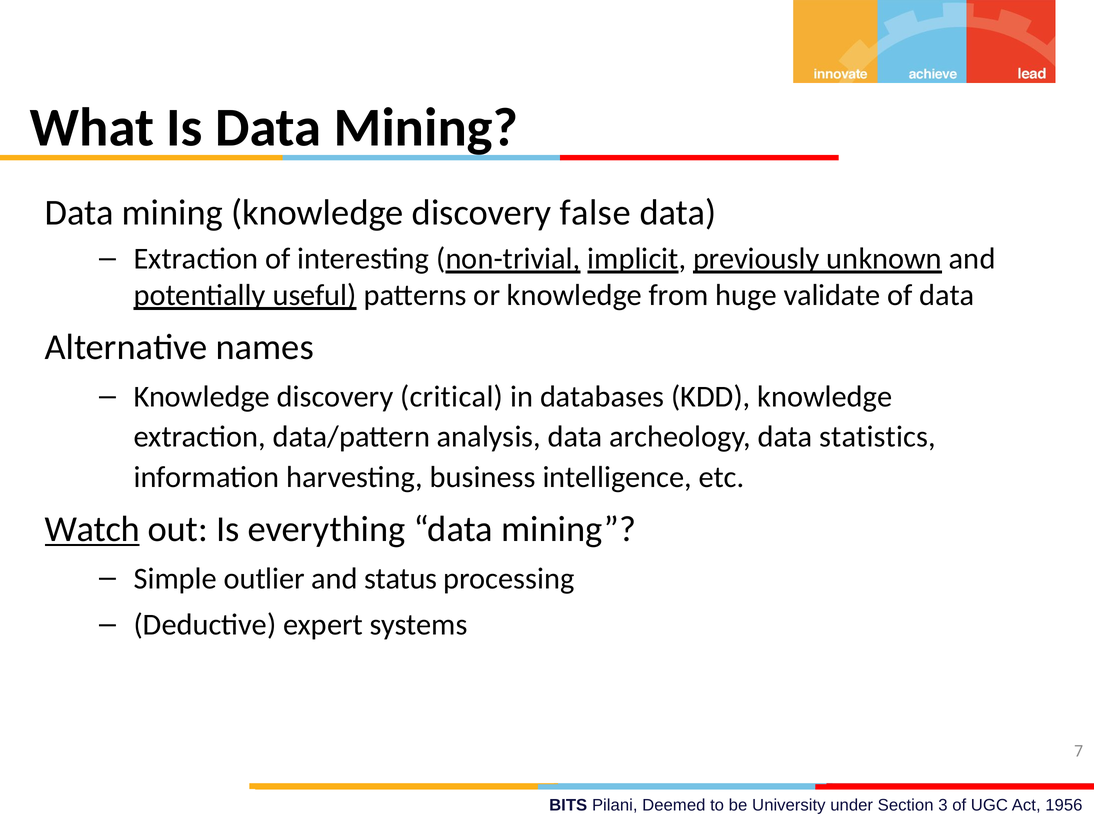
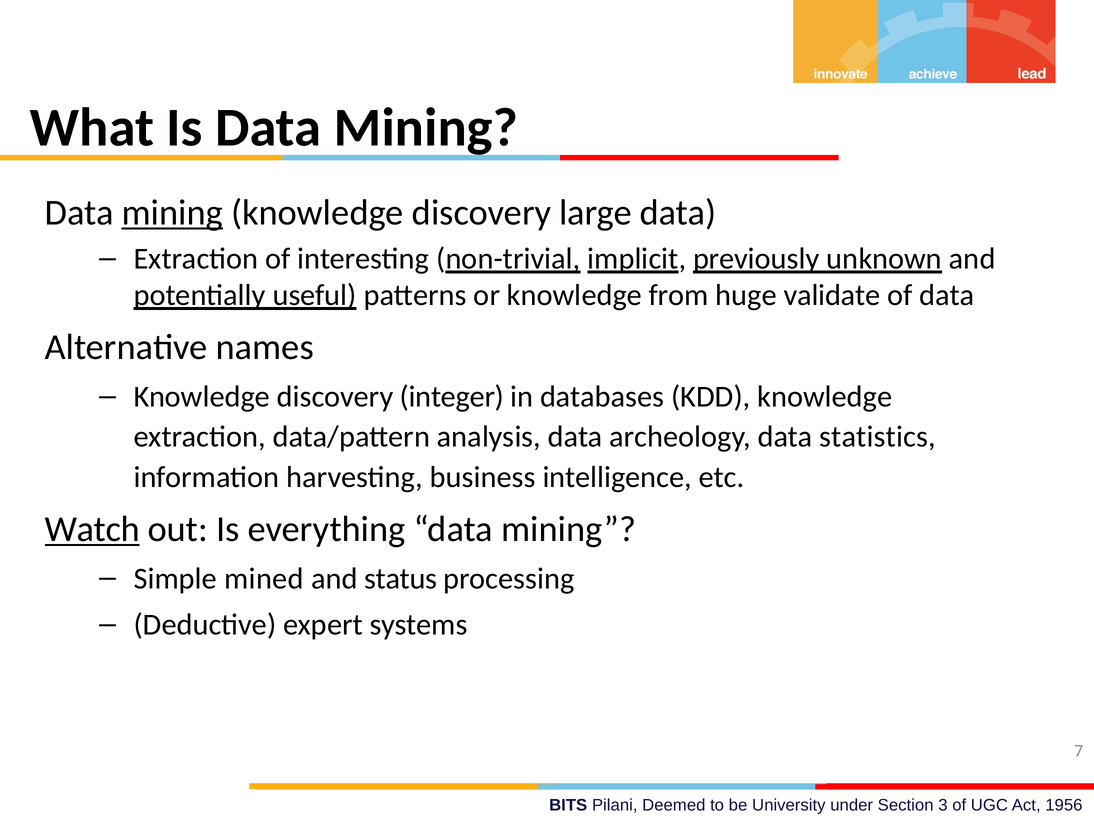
mining at (172, 213) underline: none -> present
false: false -> large
critical: critical -> integer
outlier: outlier -> mined
